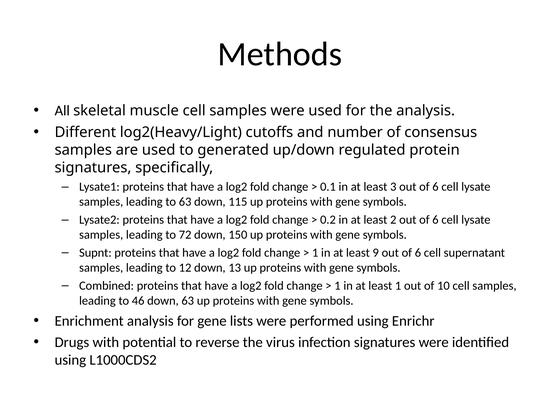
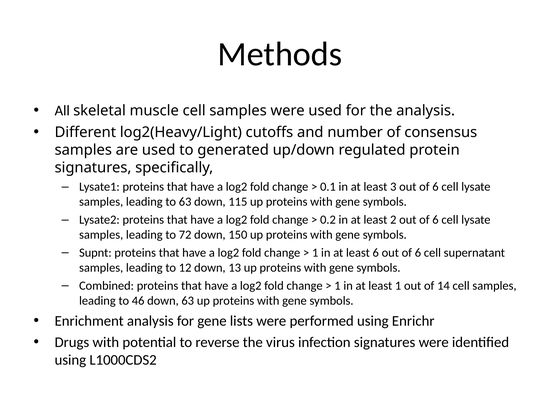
least 9: 9 -> 6
10: 10 -> 14
